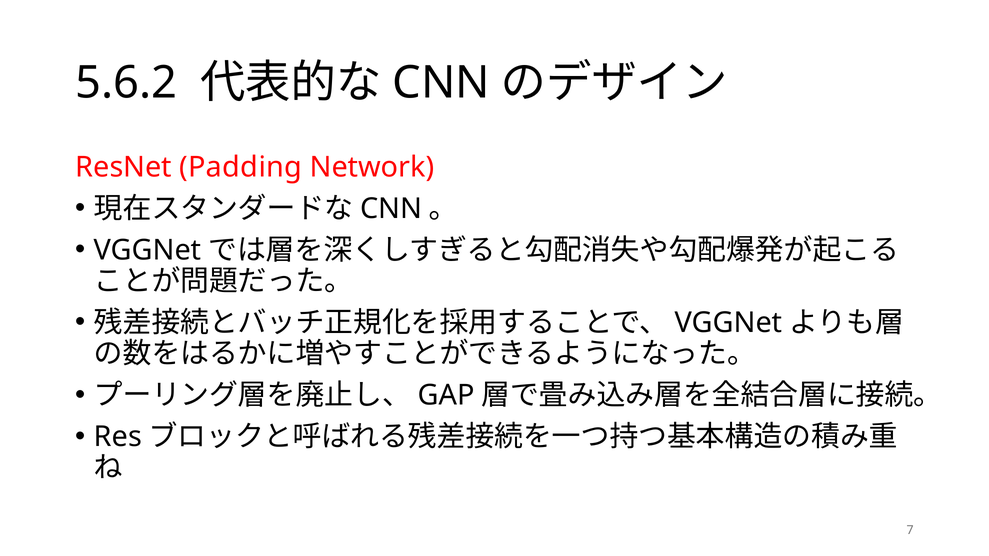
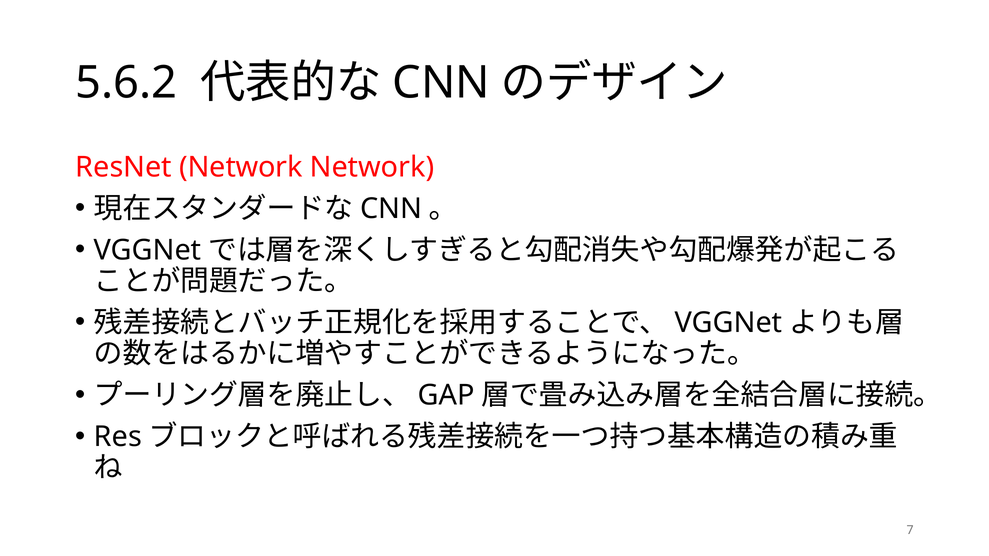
ResNet Padding: Padding -> Network
